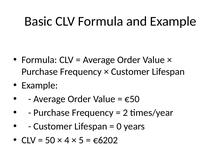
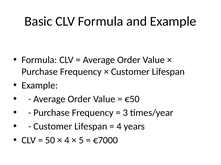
2: 2 -> 3
0 at (119, 127): 0 -> 4
€6202: €6202 -> €7000
